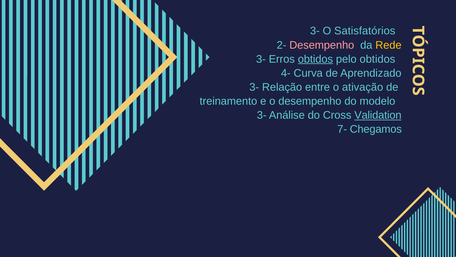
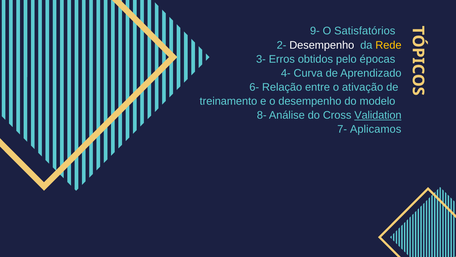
3- at (315, 31): 3- -> 9-
Desempenho at (322, 45) colour: pink -> white
obtidos at (315, 59) underline: present -> none
pelo obtidos: obtidos -> épocas
3- at (254, 87): 3- -> 6-
3- at (262, 115): 3- -> 8-
Chegamos: Chegamos -> Aplicamos
